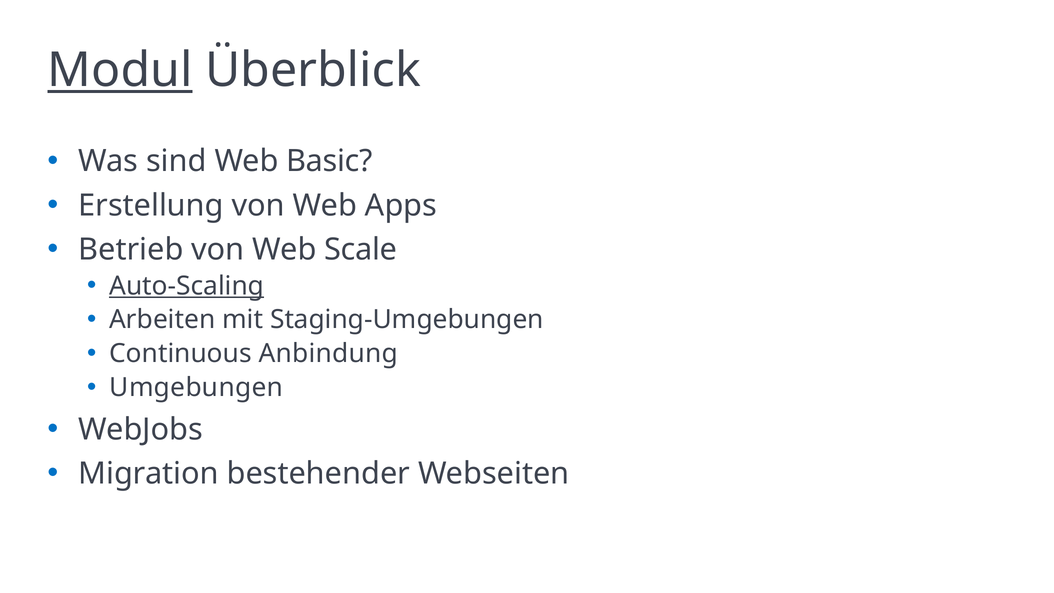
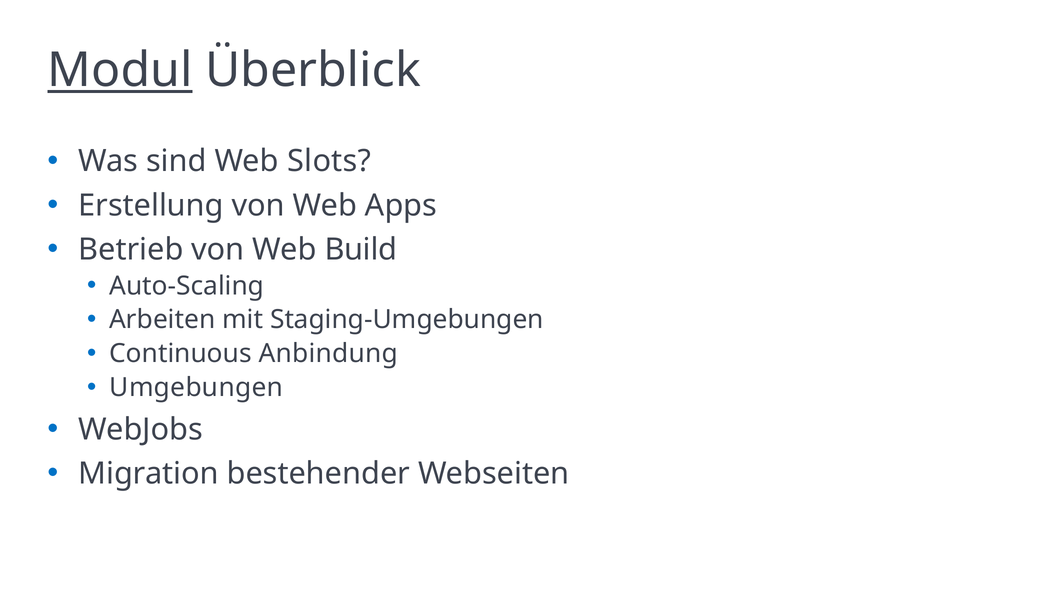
Basic: Basic -> Slots
Scale: Scale -> Build
Auto-Scaling underline: present -> none
